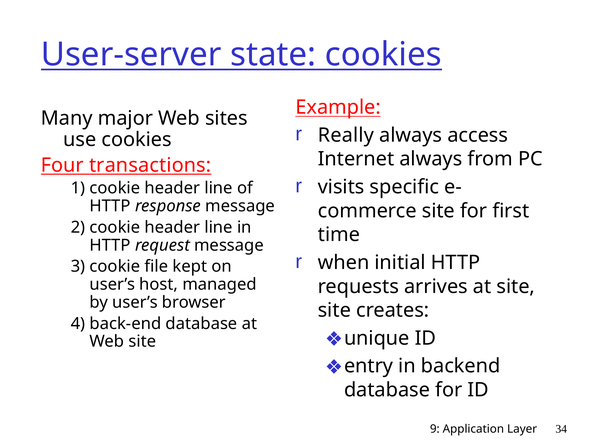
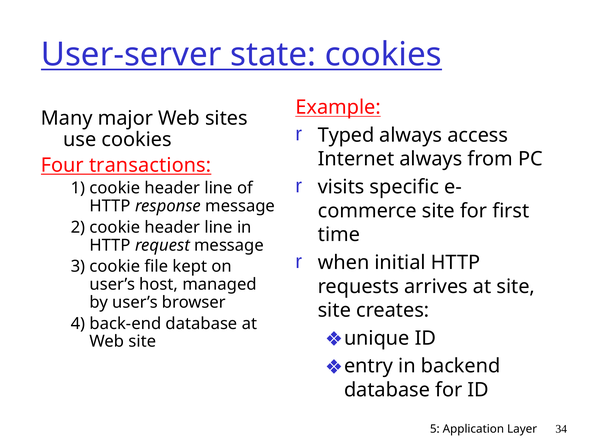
Really: Really -> Typed
9: 9 -> 5
